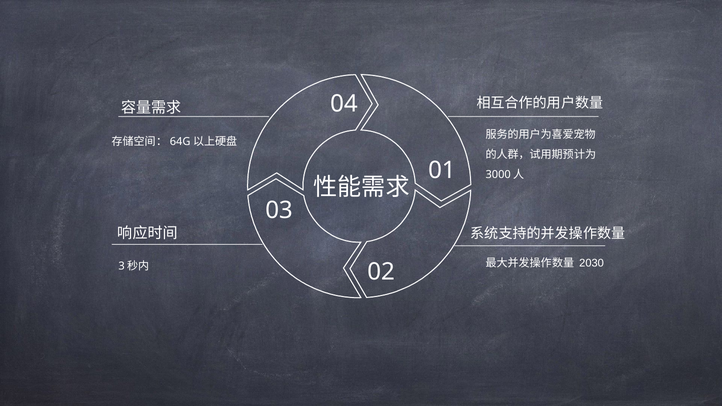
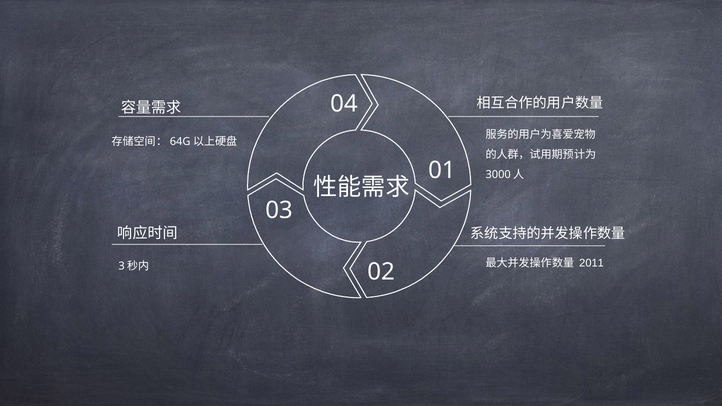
2030: 2030 -> 2011
